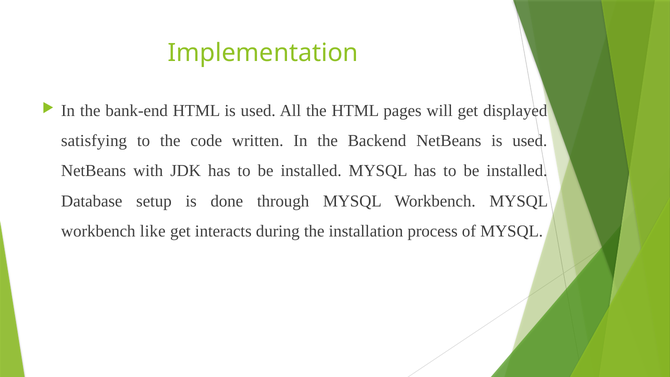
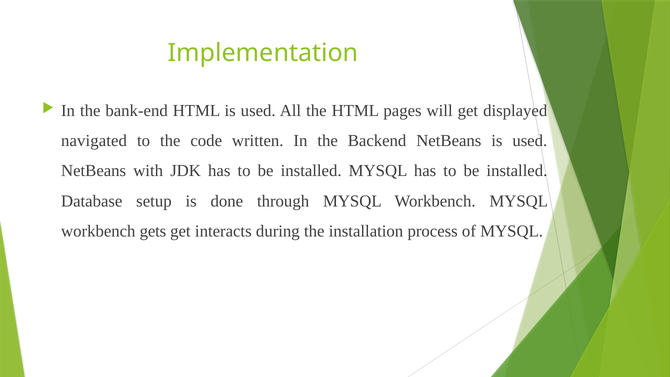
satisfying: satisfying -> navigated
like: like -> gets
